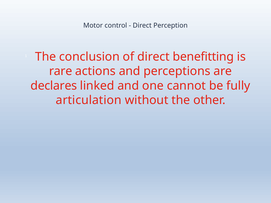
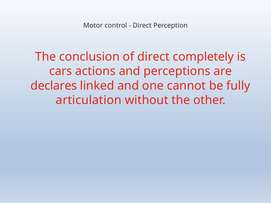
benefitting: benefitting -> completely
rare: rare -> cars
